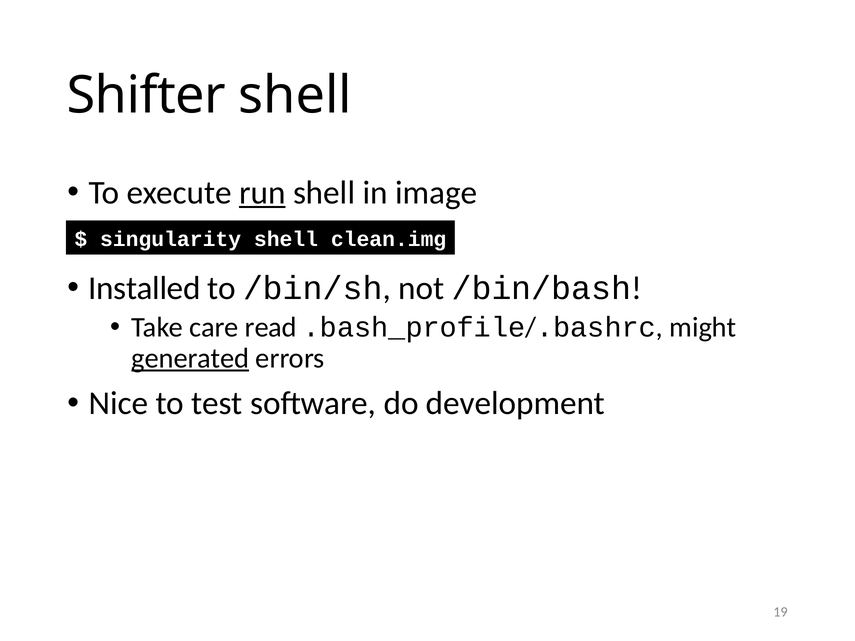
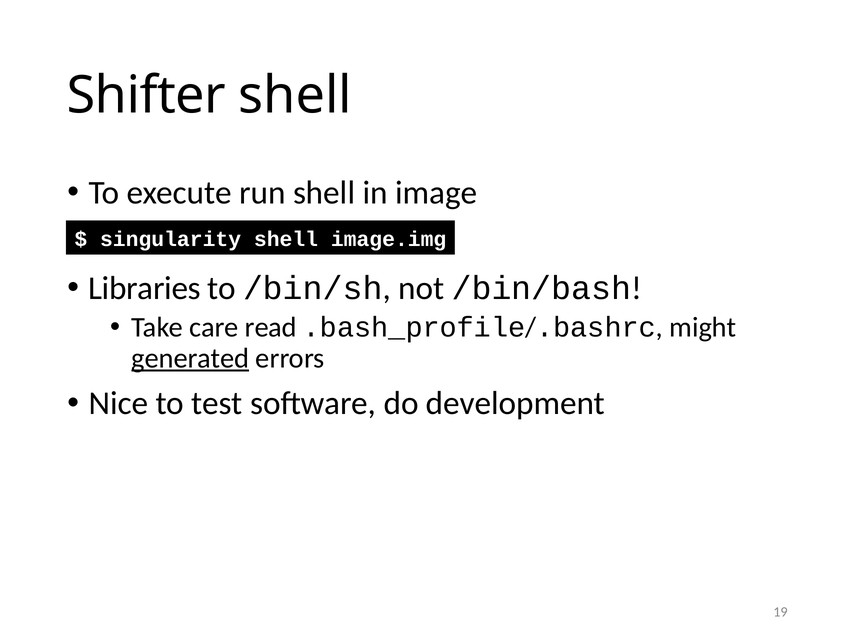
run underline: present -> none
clean.img: clean.img -> image.img
Installed: Installed -> Libraries
